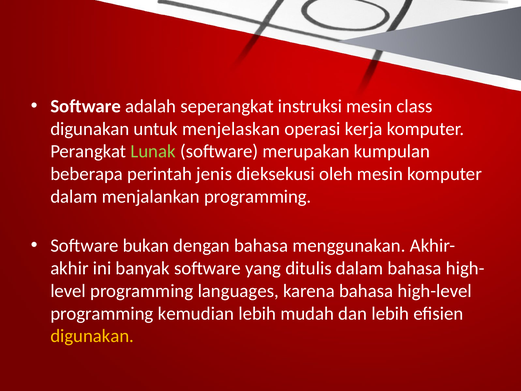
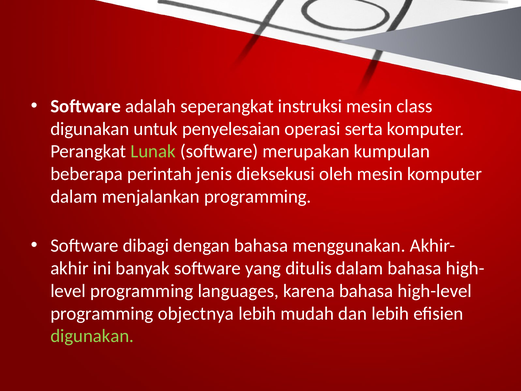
menjelaskan: menjelaskan -> penyelesaian
kerja: kerja -> serta
bukan: bukan -> dibagi
kemudian: kemudian -> objectnya
digunakan at (92, 336) colour: yellow -> light green
